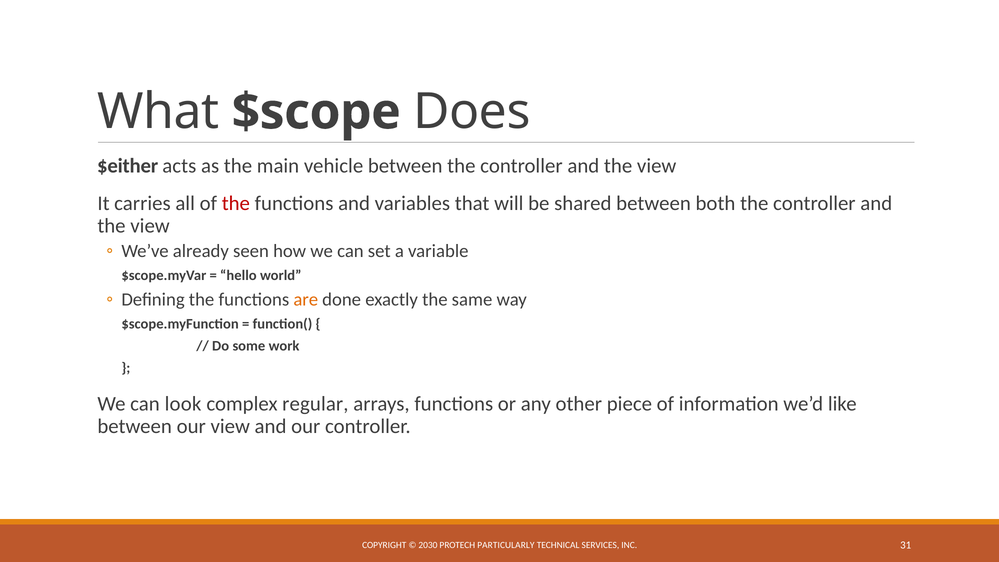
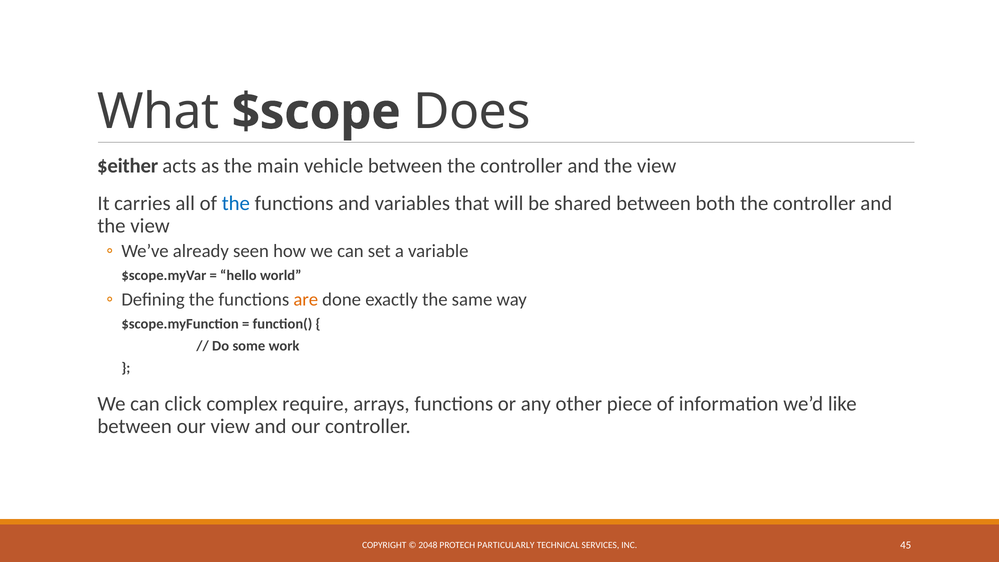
the at (236, 203) colour: red -> blue
look: look -> click
regular: regular -> require
2030: 2030 -> 2048
31: 31 -> 45
